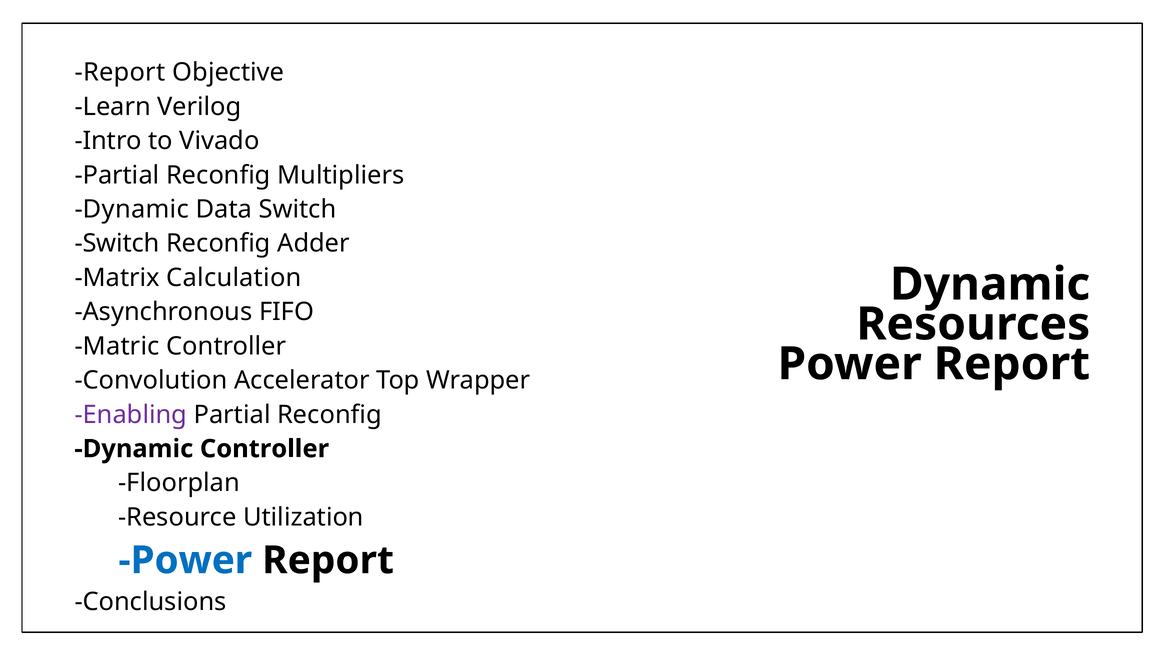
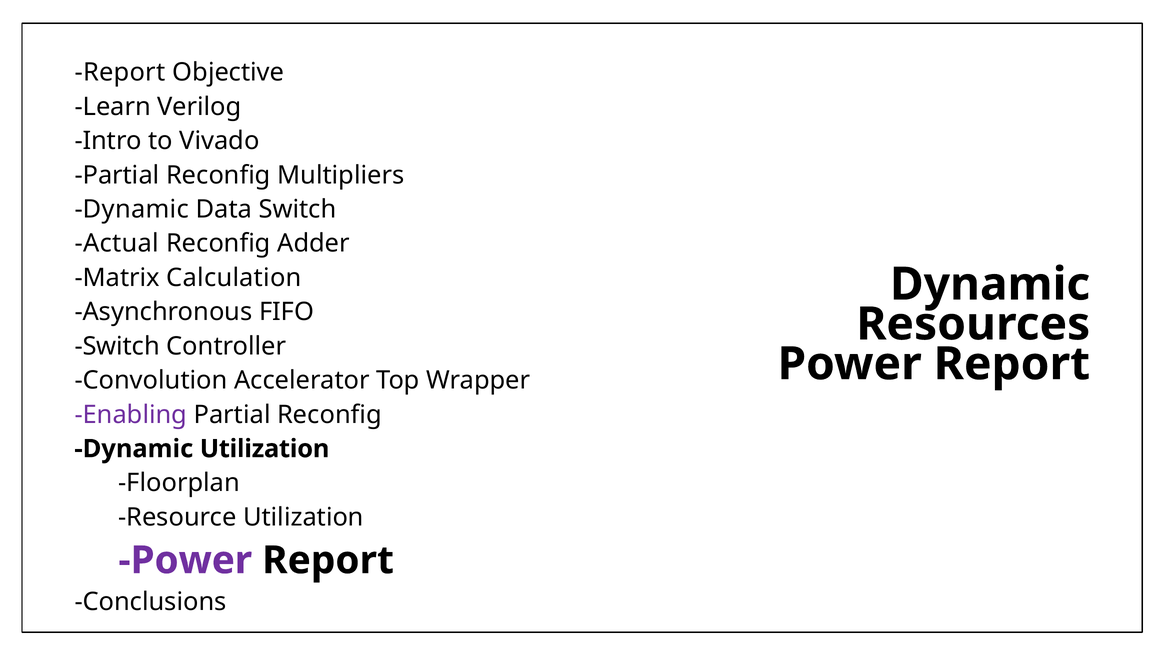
Switch at (117, 244): Switch -> Actual
Matric at (117, 346): Matric -> Switch
Dynamic Controller: Controller -> Utilization
Power at (185, 561) colour: blue -> purple
